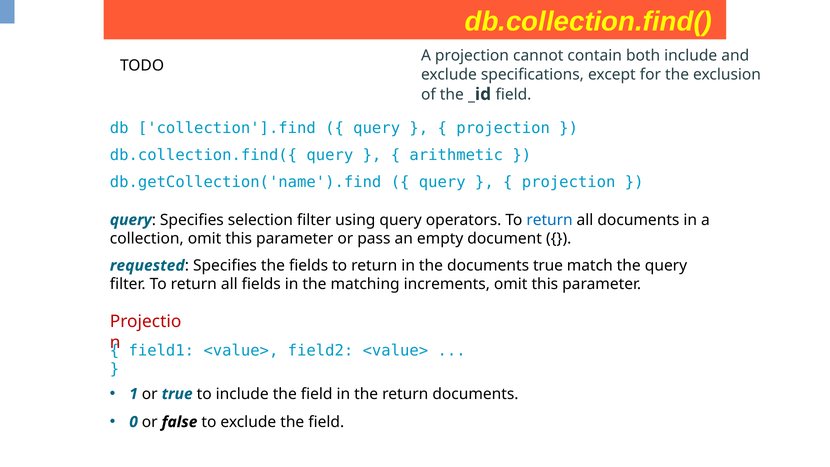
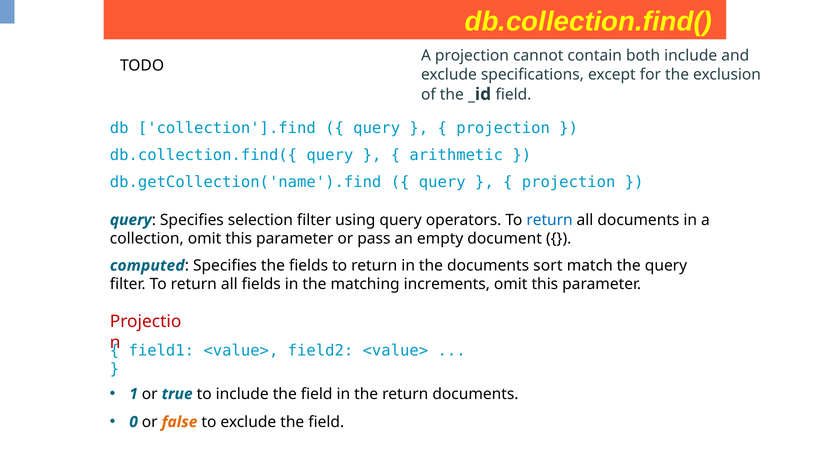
requested: requested -> computed
documents true: true -> sort
false colour: black -> orange
